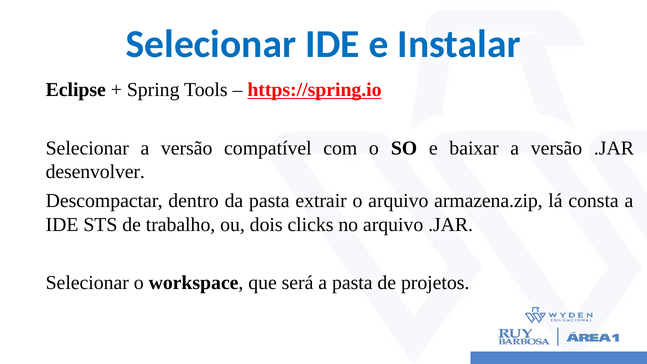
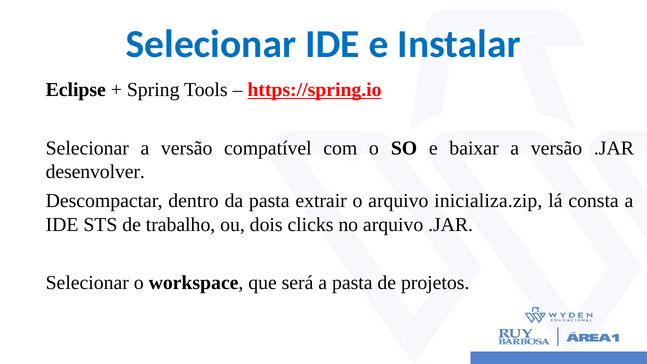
armazena.zip: armazena.zip -> inicializa.zip
